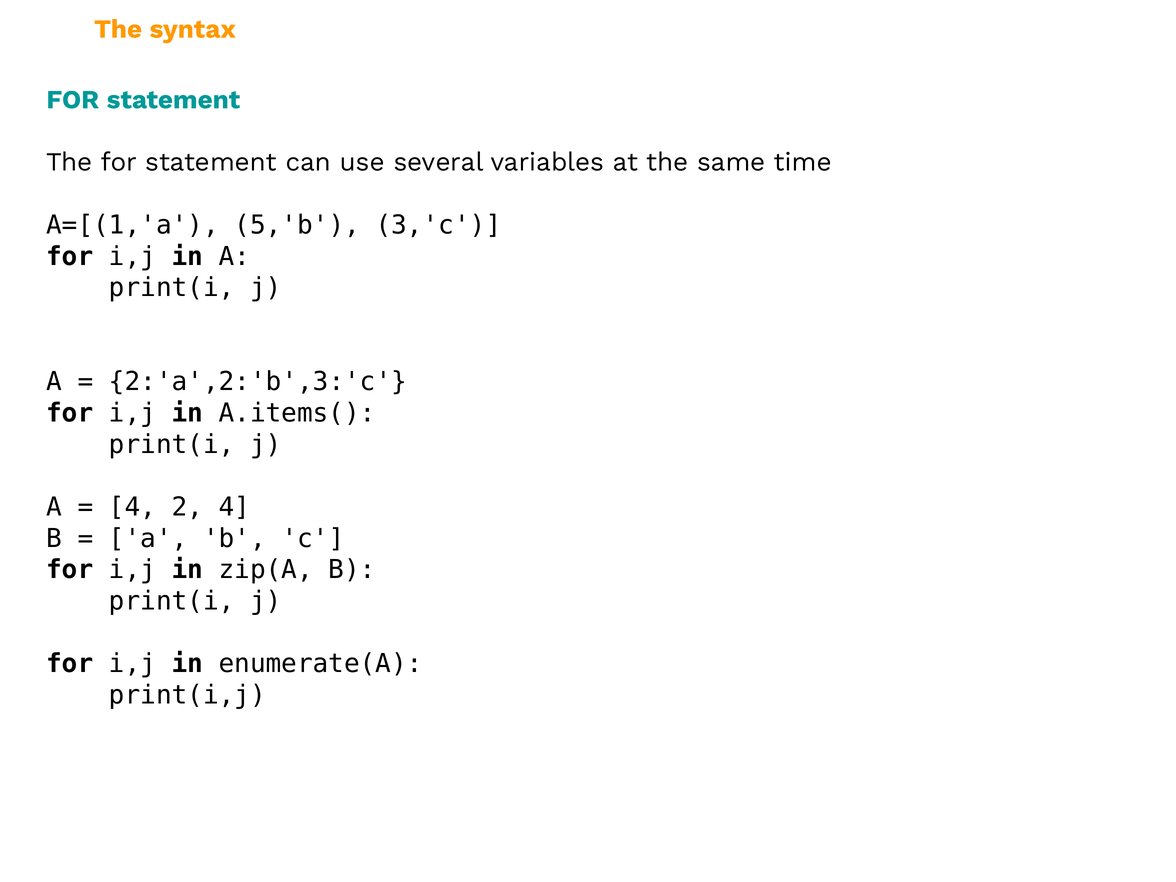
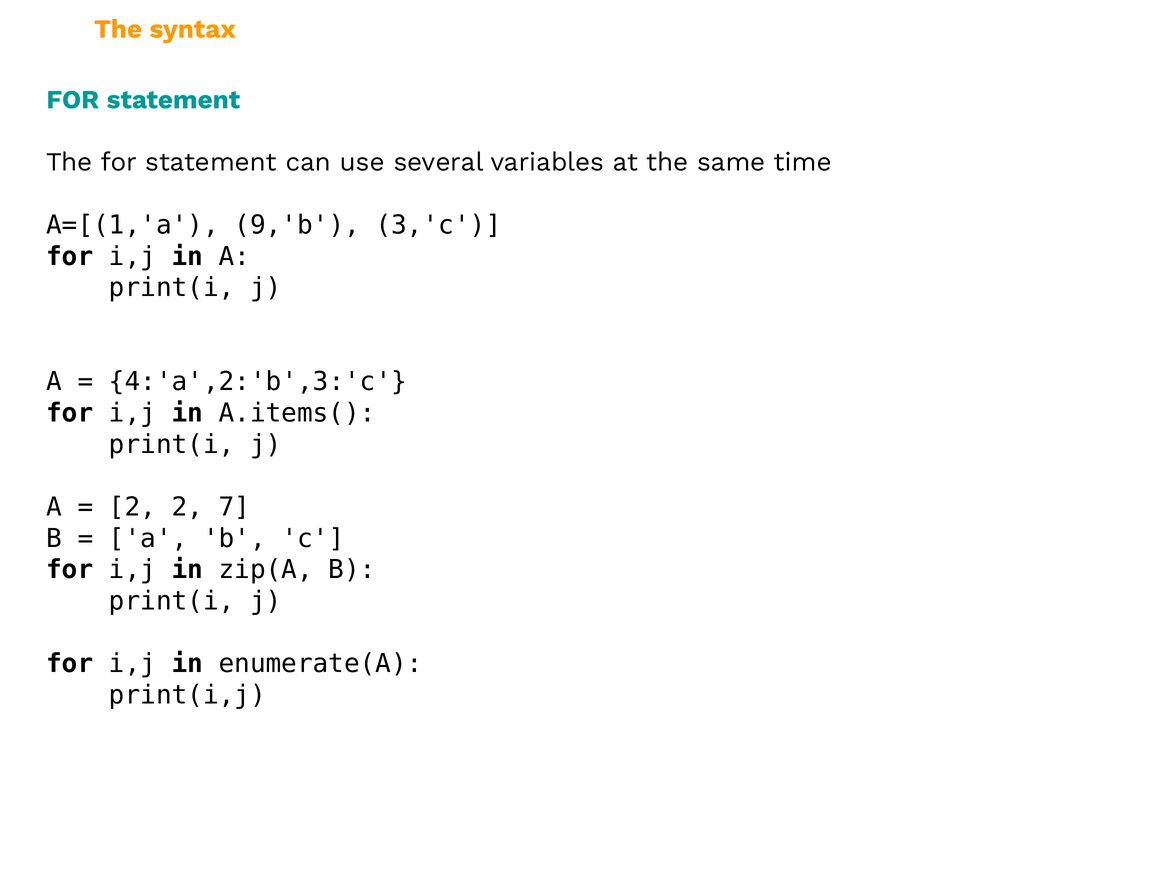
5,'b: 5,'b -> 9,'b
2:'a',2:'b',3:'c: 2:'a',2:'b',3:'c -> 4:'a',2:'b',3:'c
4 at (133, 507): 4 -> 2
2 4: 4 -> 7
